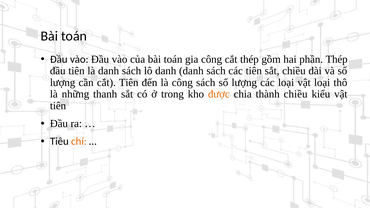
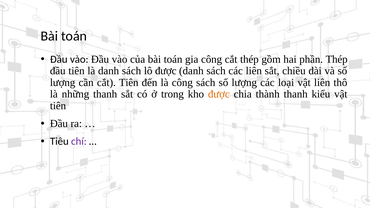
lô danh: danh -> được
các tiên: tiên -> liên
vật loại: loại -> liên
thành chiều: chiều -> thanh
chí colour: orange -> purple
